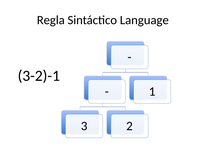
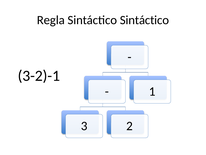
Sintáctico Language: Language -> Sintáctico
